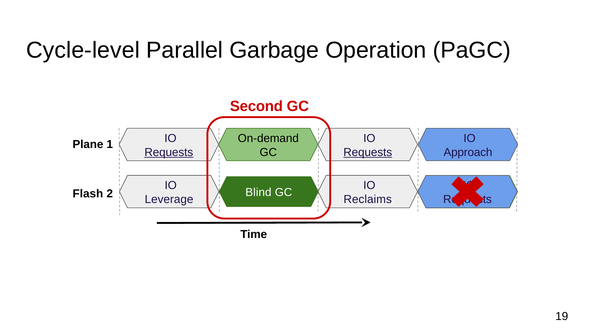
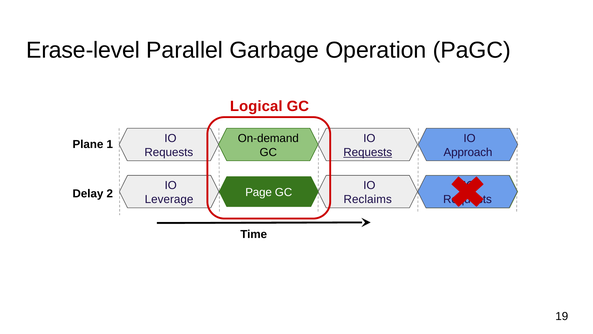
Cycle-level: Cycle-level -> Erase-level
Second: Second -> Logical
Requests at (169, 152) underline: present -> none
Blind: Blind -> Page
Flash: Flash -> Delay
